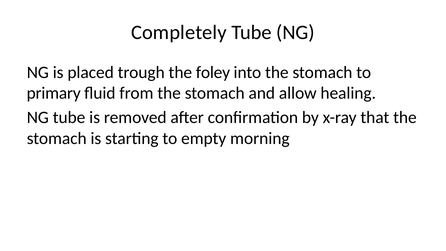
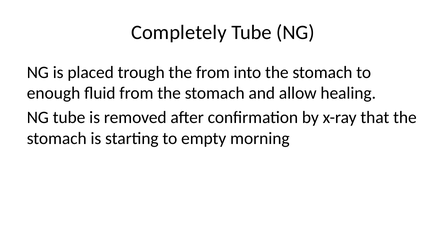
the foley: foley -> from
primary: primary -> enough
